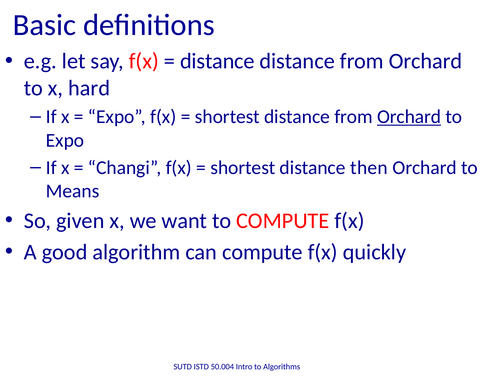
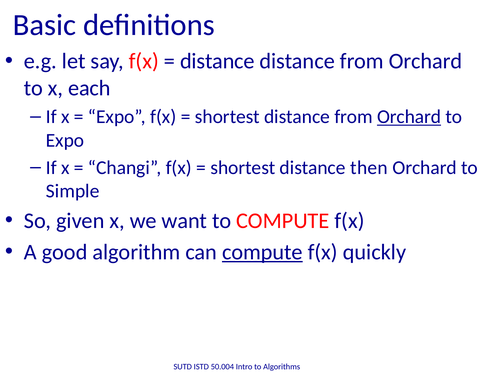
hard: hard -> each
Means: Means -> Simple
compute at (262, 252) underline: none -> present
